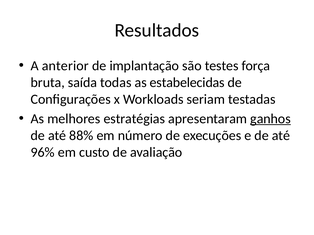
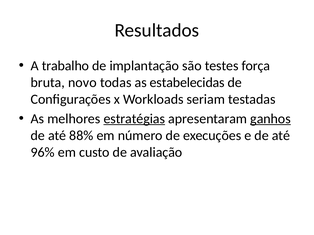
anterior: anterior -> trabalho
saída: saída -> novo
estratégias underline: none -> present
